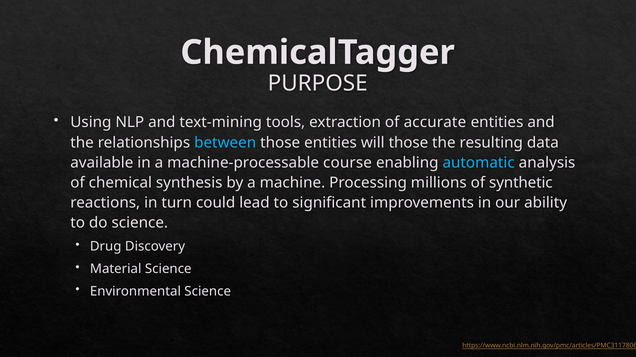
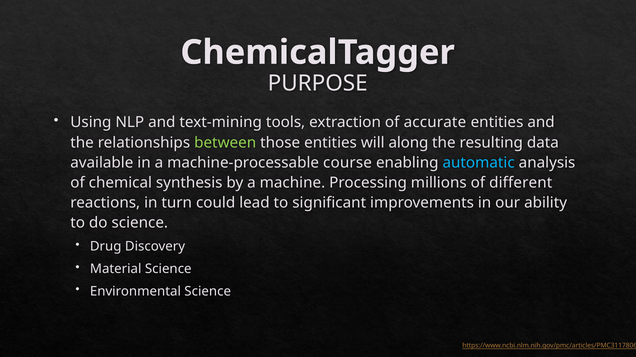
between colour: light blue -> light green
will those: those -> along
synthetic: synthetic -> different
